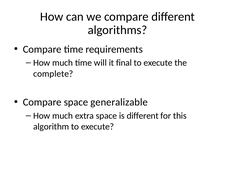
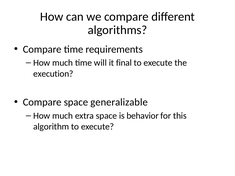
complete: complete -> execution
is different: different -> behavior
